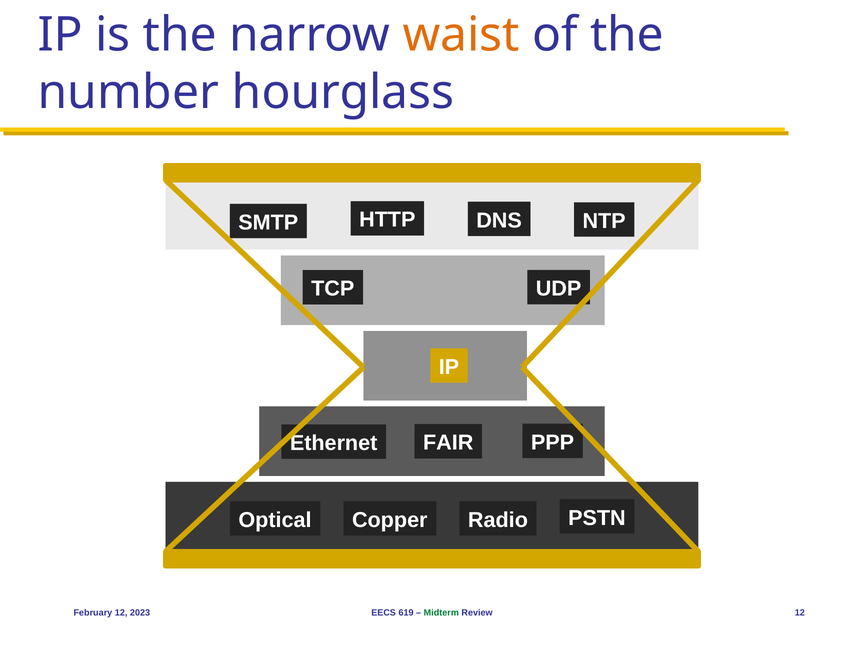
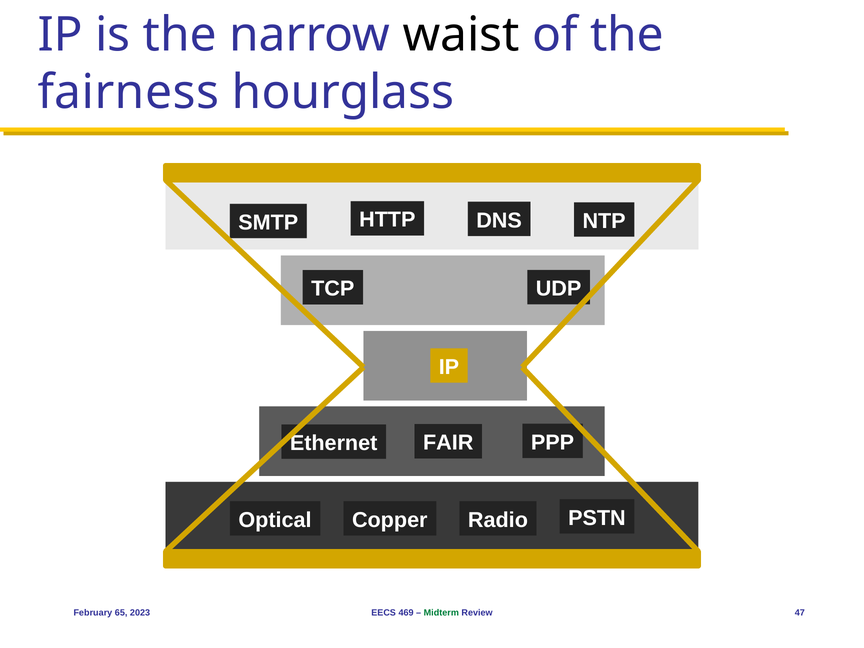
waist colour: orange -> black
number: number -> fairness
February 12: 12 -> 65
619: 619 -> 469
Review 12: 12 -> 47
